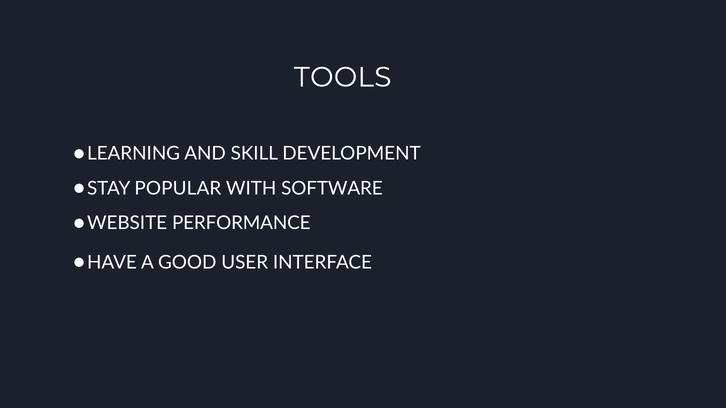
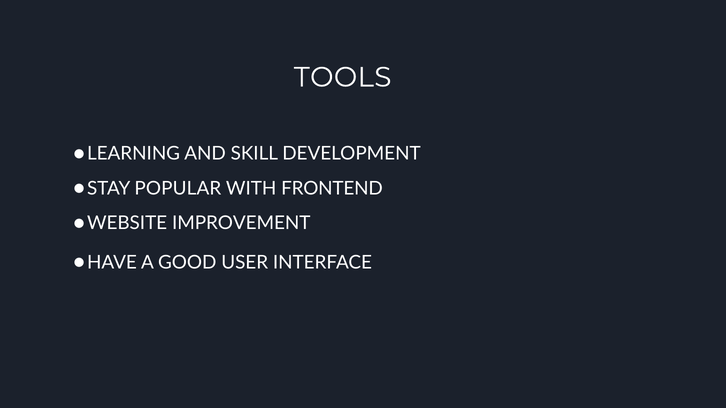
SOFTWARE: SOFTWARE -> FRONTEND
PERFORMANCE: PERFORMANCE -> IMPROVEMENT
